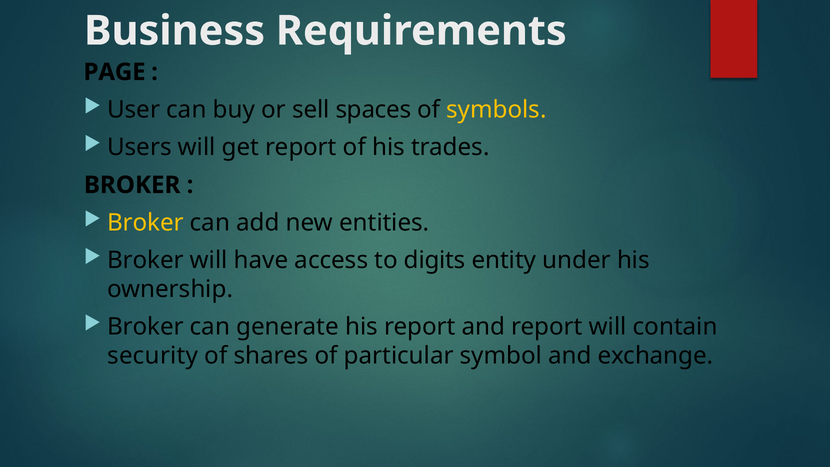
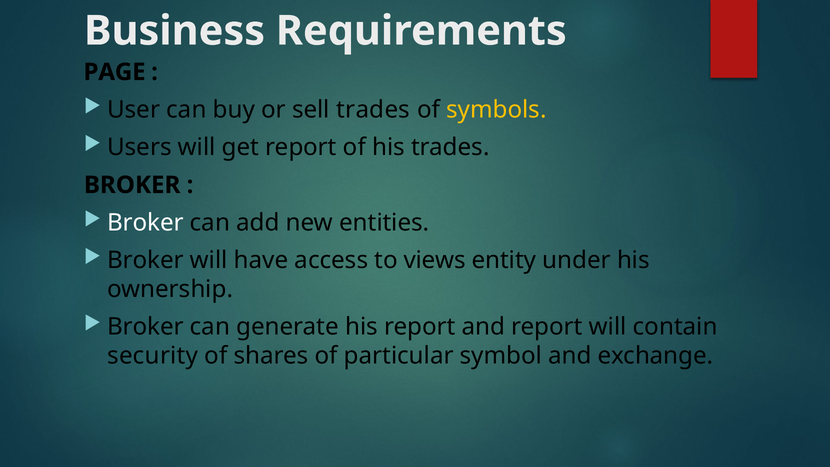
sell spaces: spaces -> trades
Broker at (145, 223) colour: yellow -> white
digits: digits -> views
